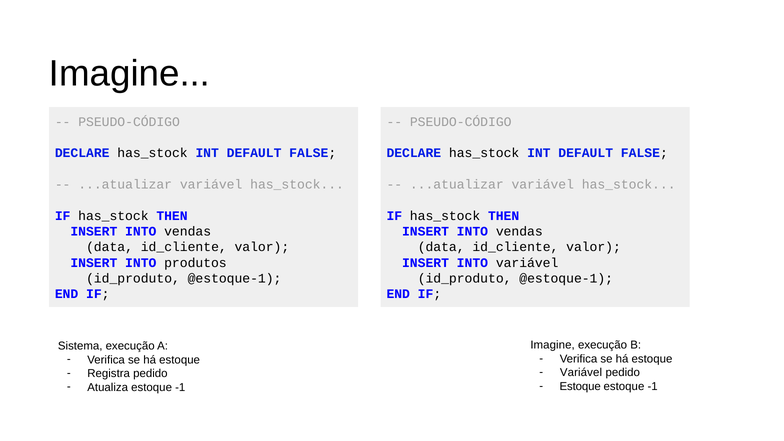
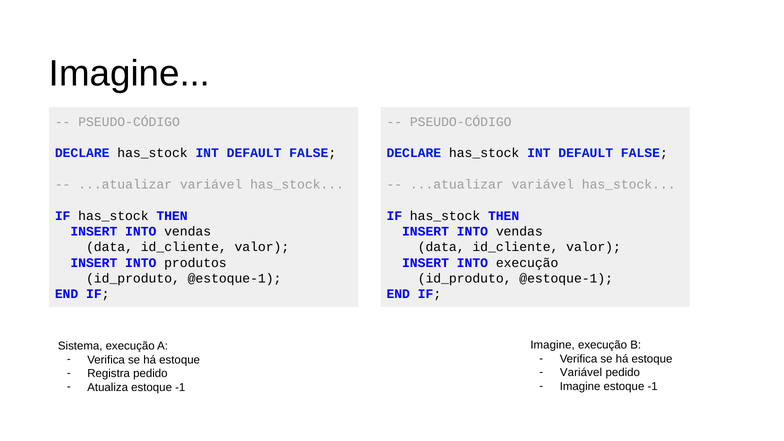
INTO variável: variável -> execução
Estoque at (580, 386): Estoque -> Imagine
